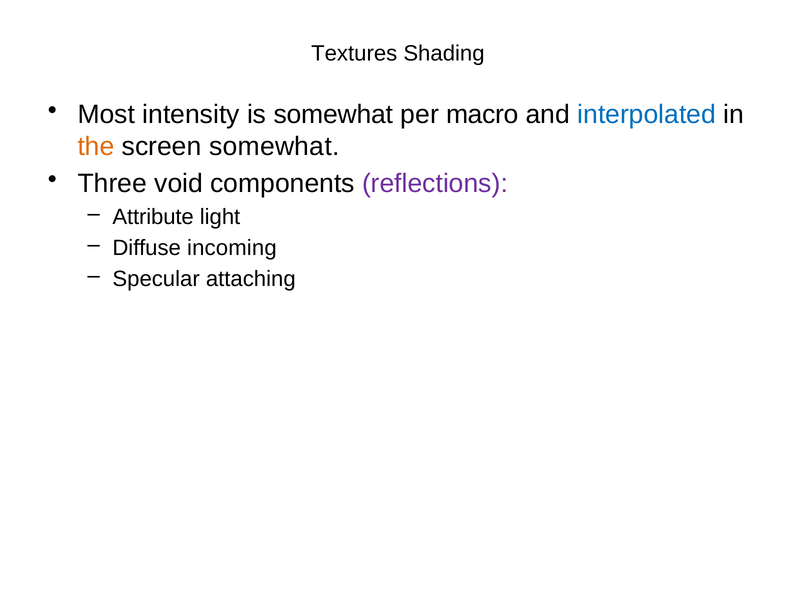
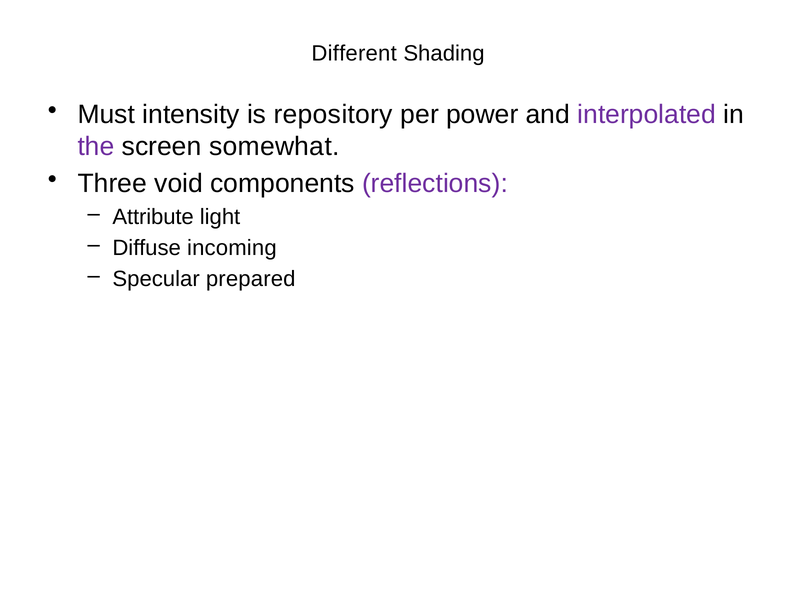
Textures: Textures -> Different
Most: Most -> Must
is somewhat: somewhat -> repository
macro: macro -> power
interpolated colour: blue -> purple
the colour: orange -> purple
attaching: attaching -> prepared
